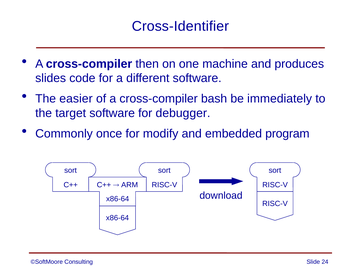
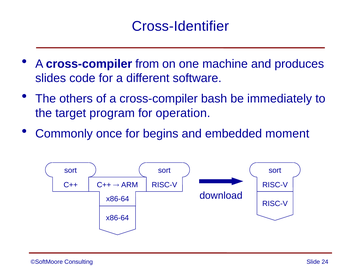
then: then -> from
easier: easier -> others
target software: software -> program
debugger: debugger -> operation
modify: modify -> begins
program: program -> moment
